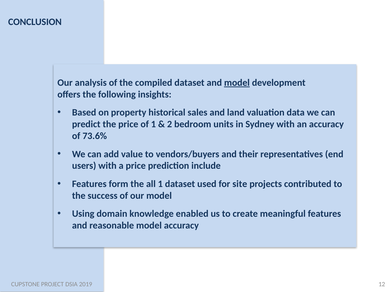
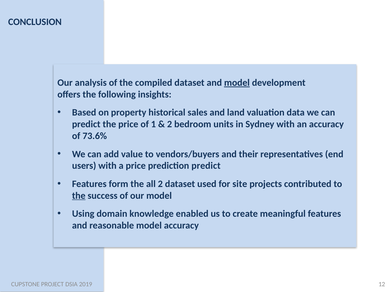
prediction include: include -> predict
all 1: 1 -> 2
the at (79, 195) underline: none -> present
